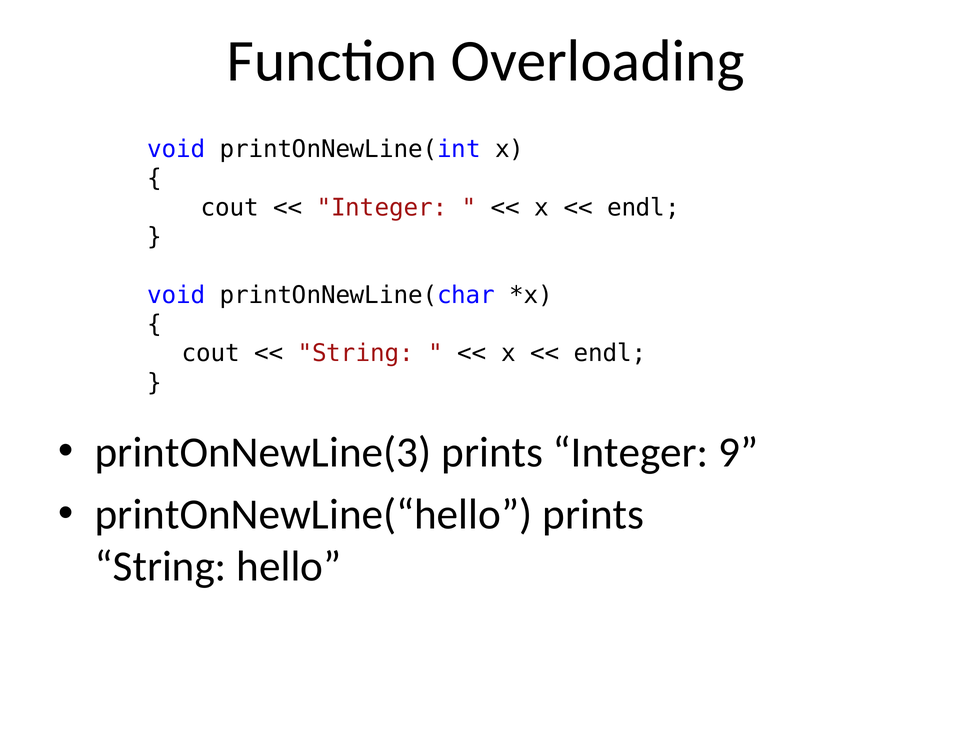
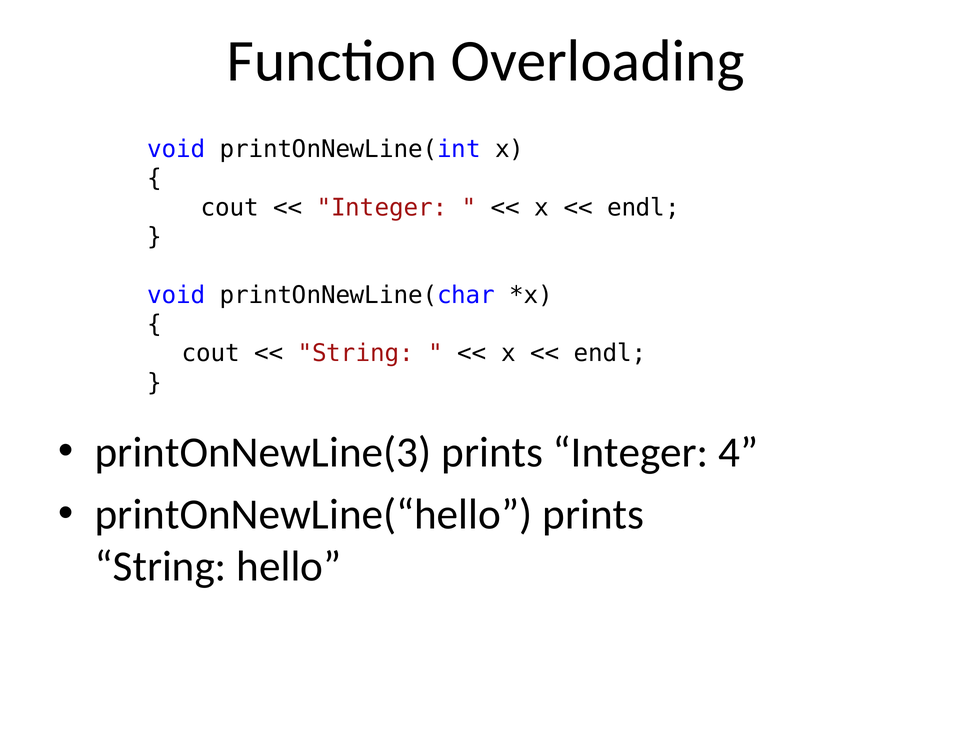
9: 9 -> 4
